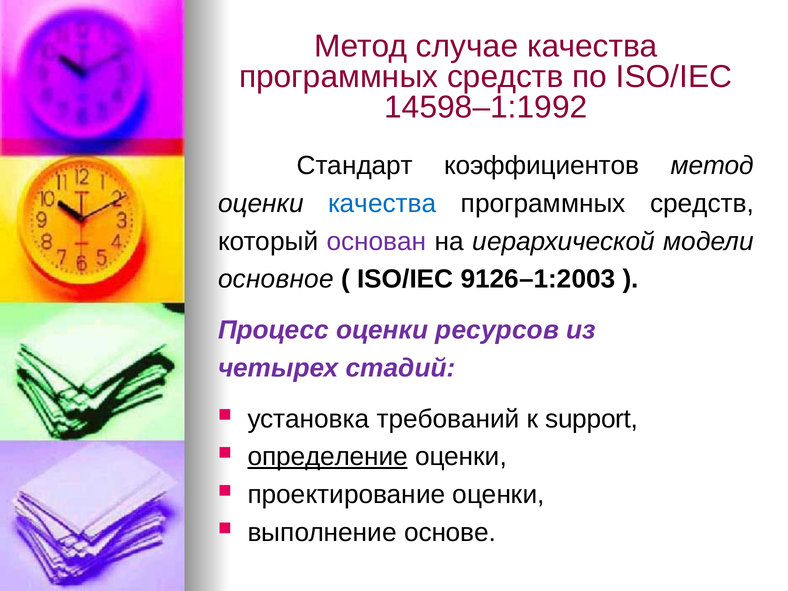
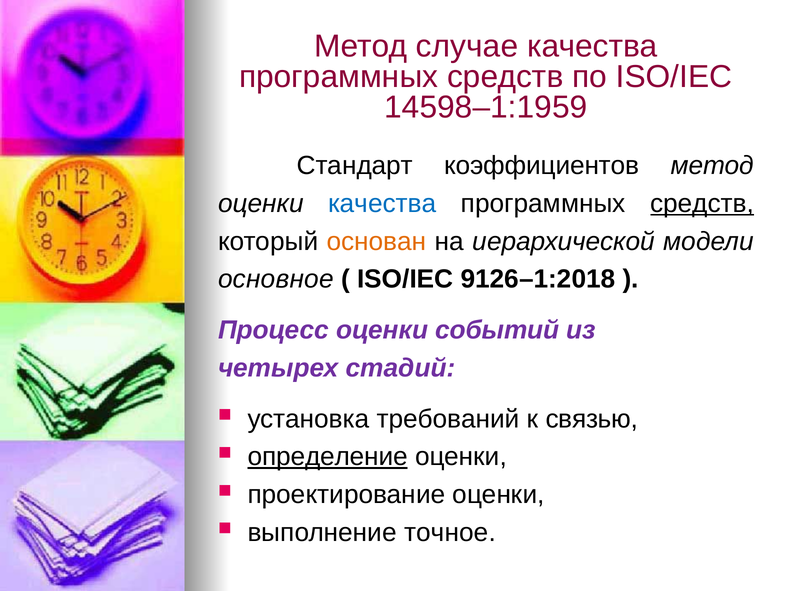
14598–1:1992: 14598–1:1992 -> 14598–1:1959
средств at (702, 204) underline: none -> present
основан colour: purple -> orange
9126–1:2003: 9126–1:2003 -> 9126–1:2018
ресурсов: ресурсов -> событий
support: support -> связью
основе: основе -> точное
